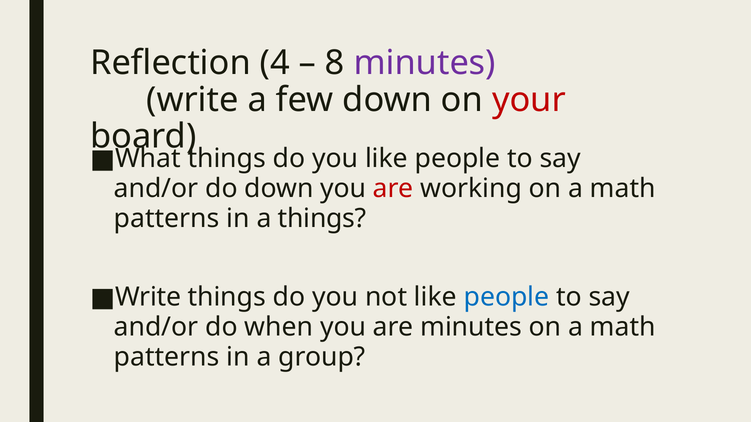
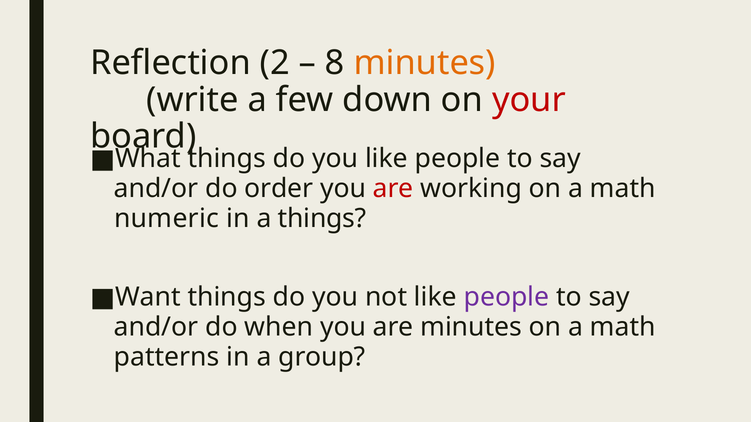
4: 4 -> 2
minutes at (425, 63) colour: purple -> orange
do down: down -> order
patterns at (167, 219): patterns -> numeric
Write at (148, 298): Write -> Want
people at (507, 298) colour: blue -> purple
